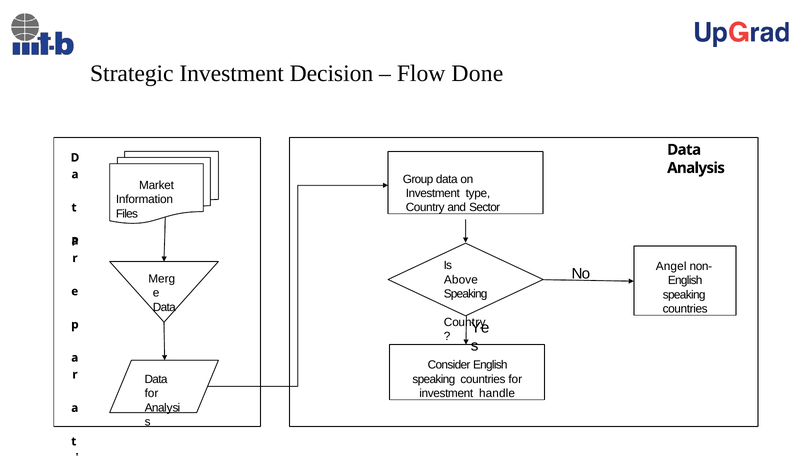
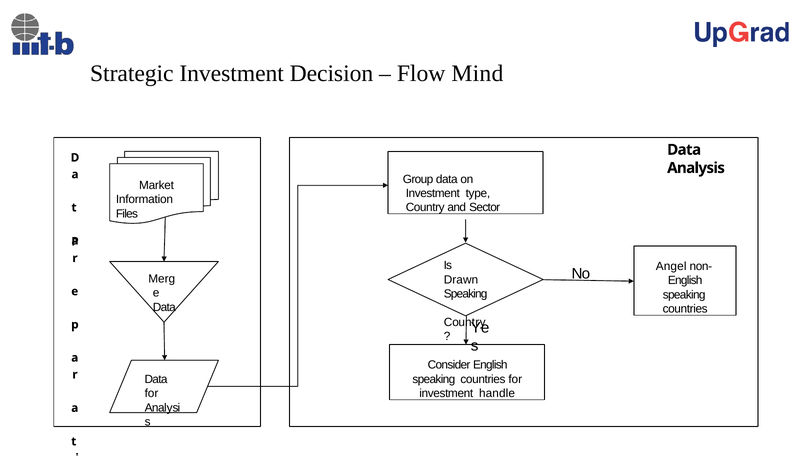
Done: Done -> Mind
Above: Above -> Drawn
